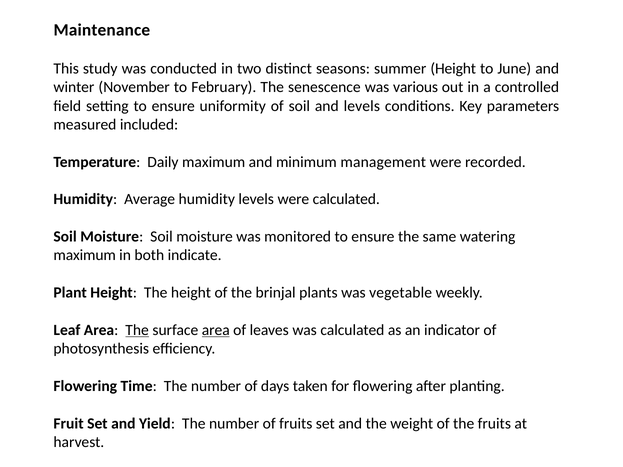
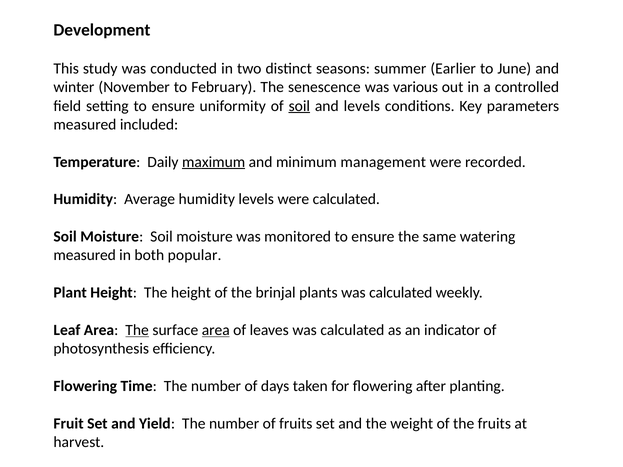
Maintenance: Maintenance -> Development
summer Height: Height -> Earlier
soil at (299, 106) underline: none -> present
maximum at (214, 162) underline: none -> present
maximum at (85, 255): maximum -> measured
indicate: indicate -> popular
plants was vegetable: vegetable -> calculated
